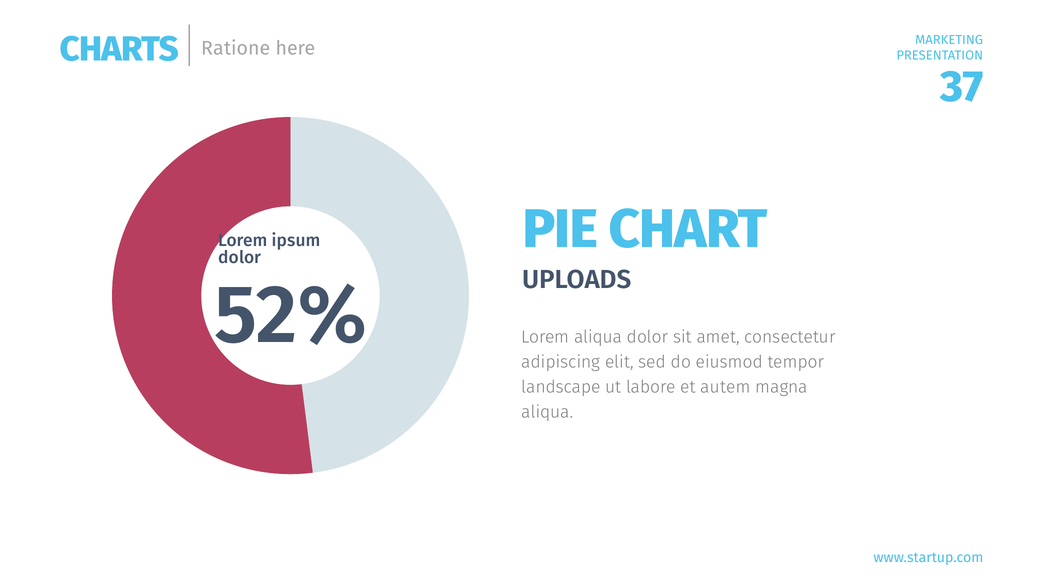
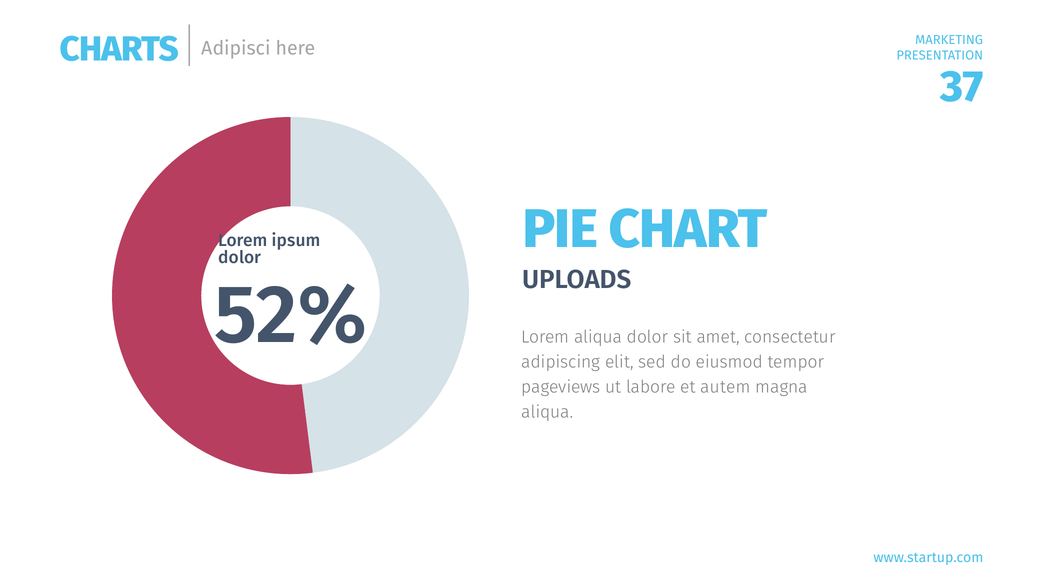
Ratione: Ratione -> Adipisci
landscape: landscape -> pageviews
